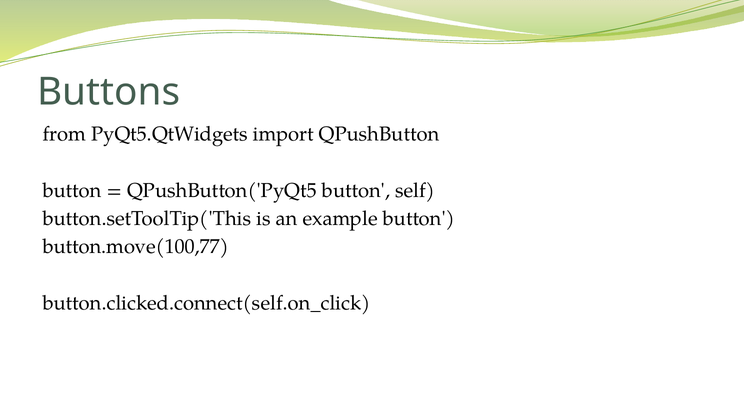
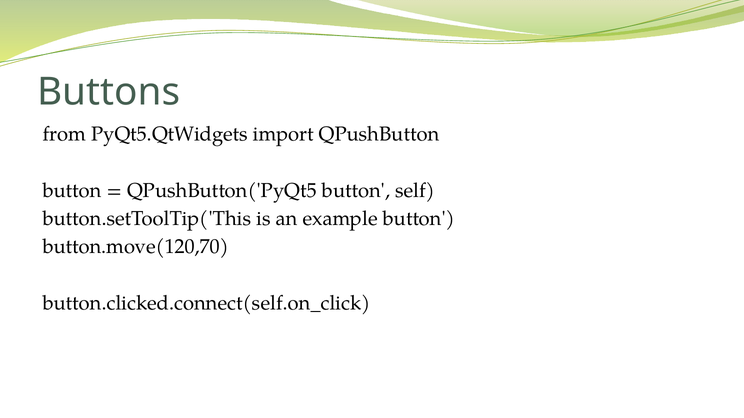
button.move(100,77: button.move(100,77 -> button.move(120,70
